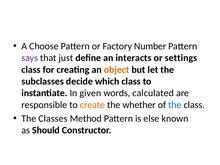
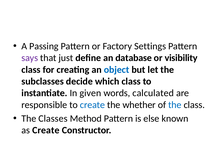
Choose: Choose -> Passing
Number: Number -> Settings
interacts: interacts -> database
settings: settings -> visibility
object colour: orange -> blue
create at (92, 105) colour: orange -> blue
as Should: Should -> Create
